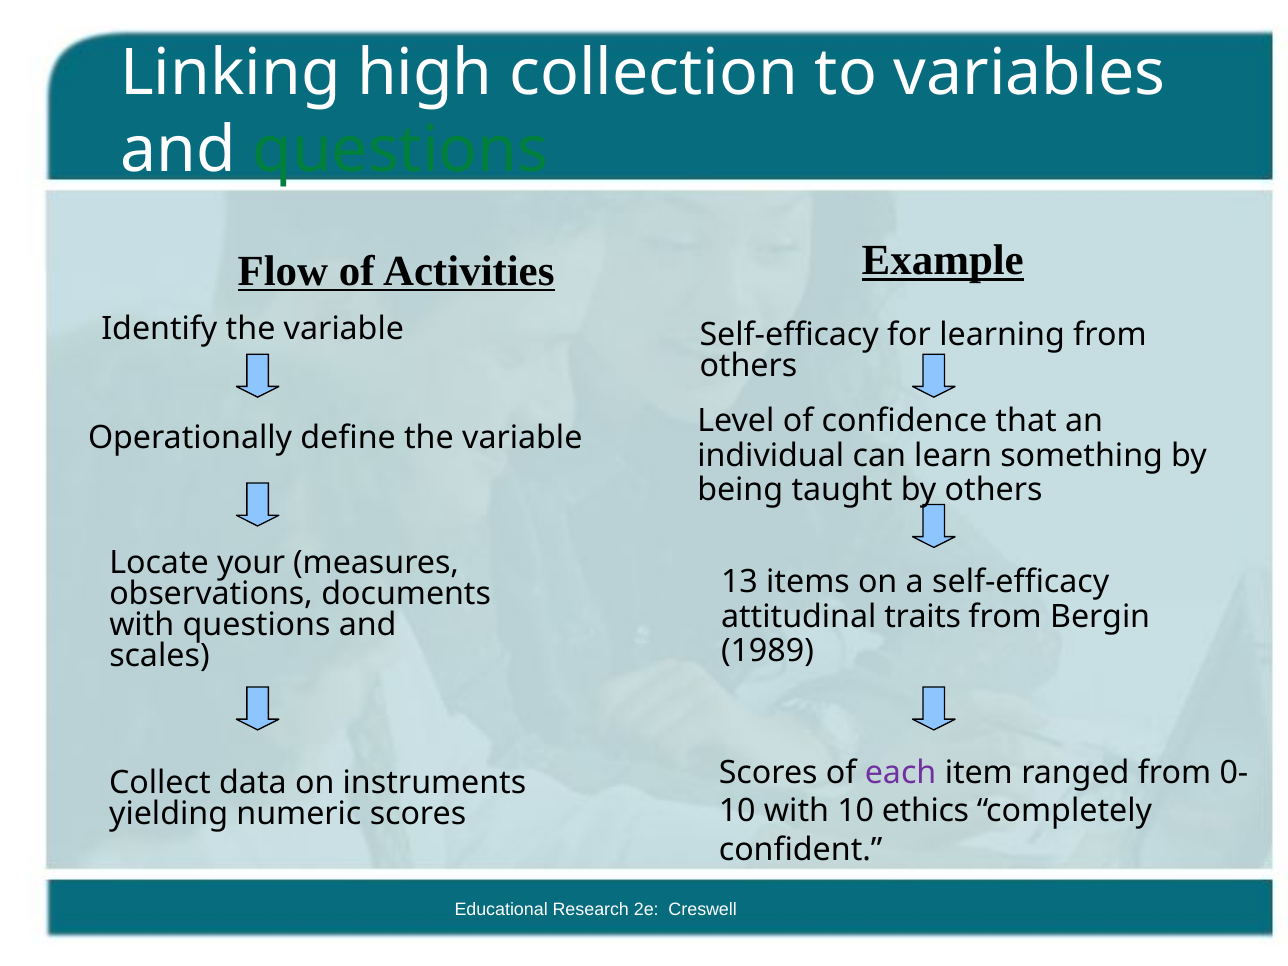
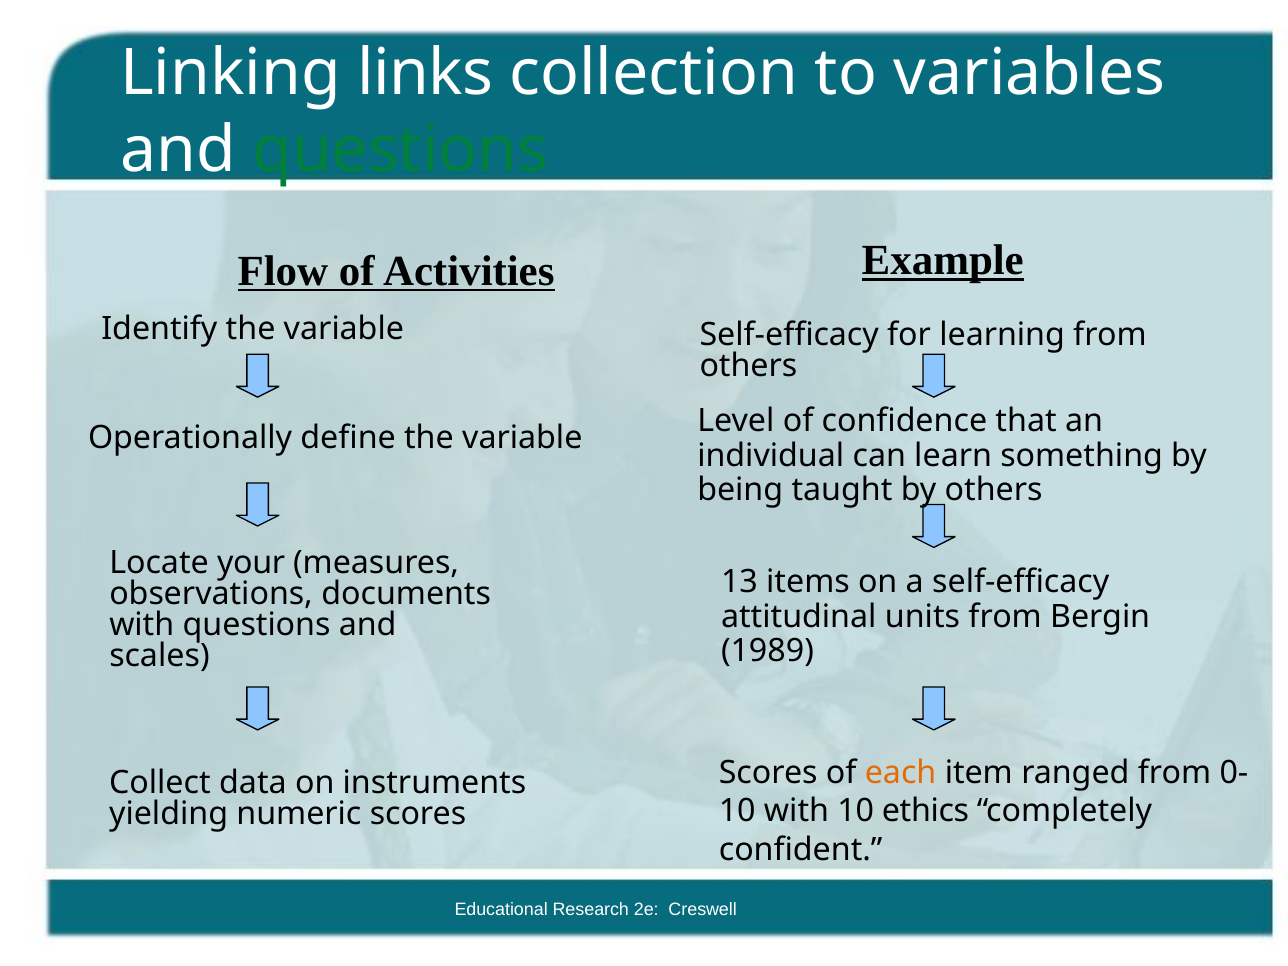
high: high -> links
traits: traits -> units
each colour: purple -> orange
